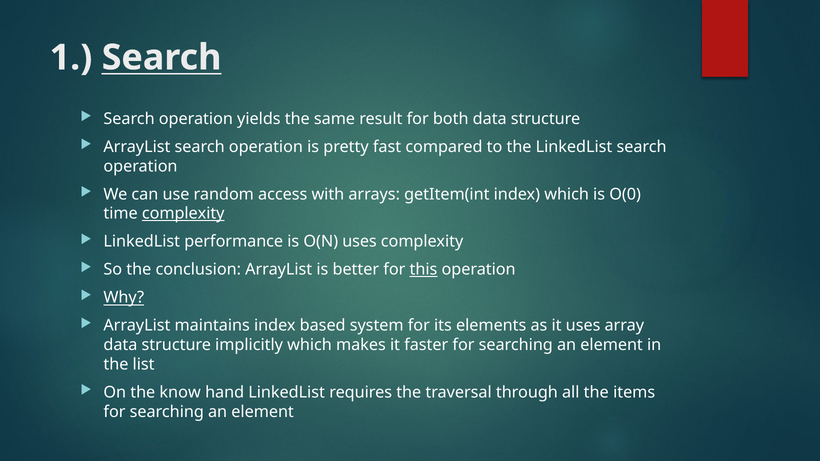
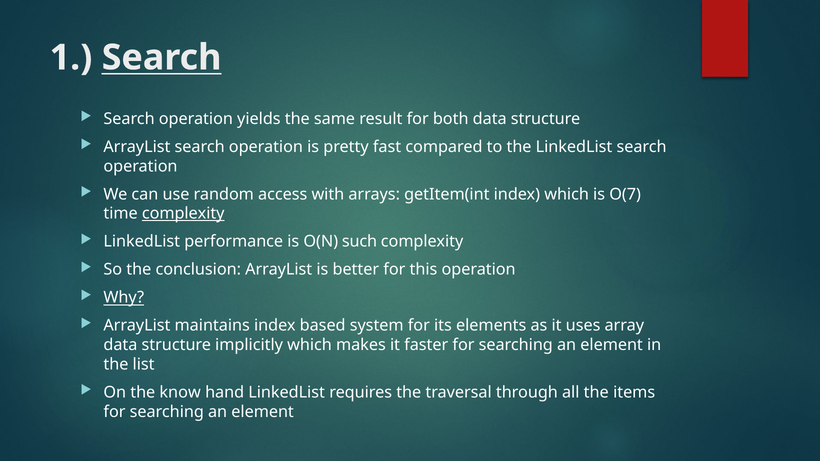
O(0: O(0 -> O(7
O(N uses: uses -> such
this underline: present -> none
